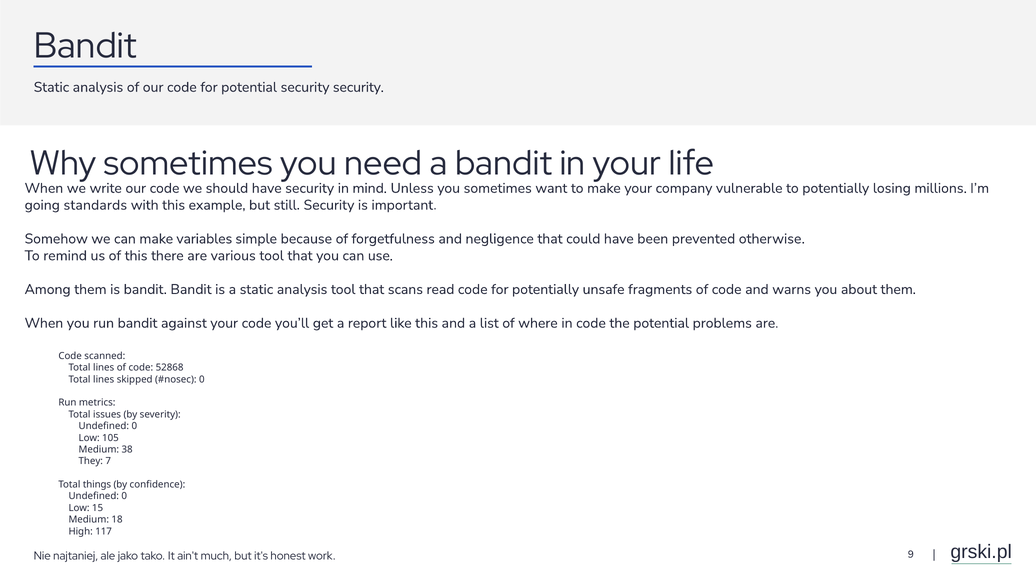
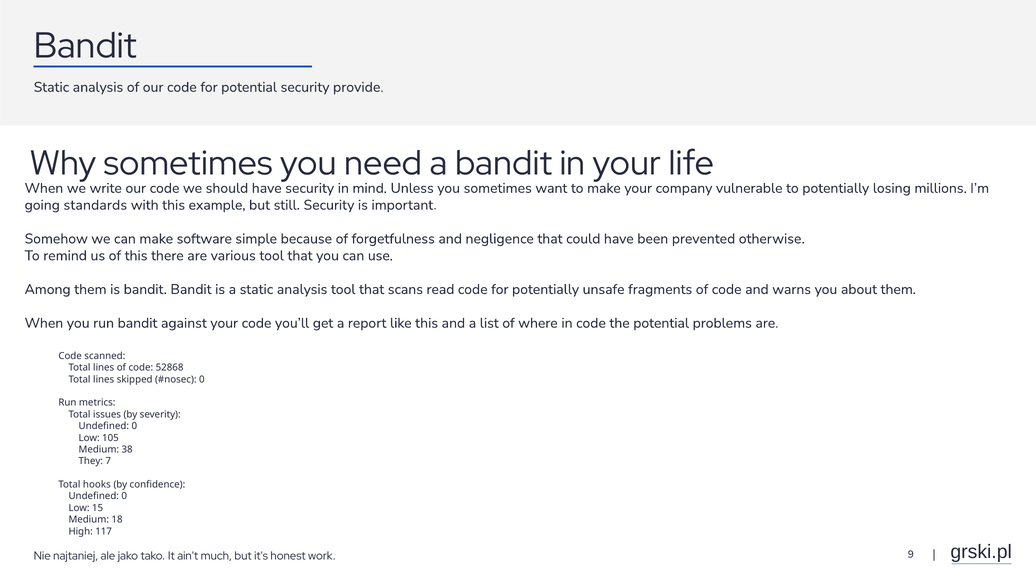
security security: security -> provide
variables: variables -> software
things: things -> hooks
